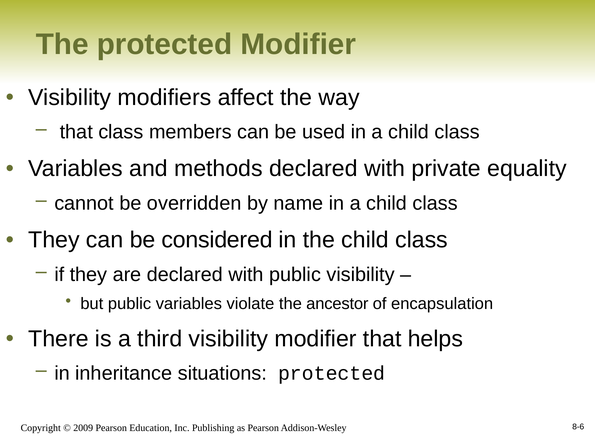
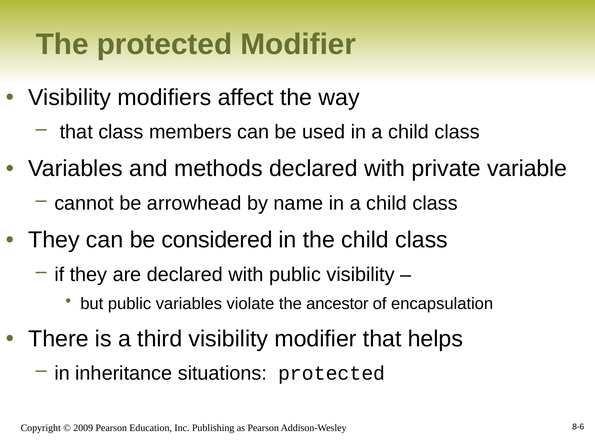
equality: equality -> variable
overridden: overridden -> arrowhead
